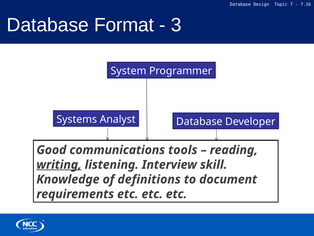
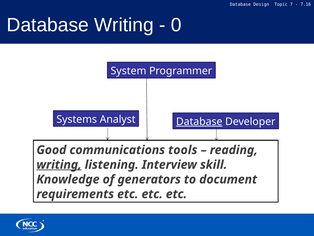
Database Format: Format -> Writing
3: 3 -> 0
Database at (199, 121) underline: none -> present
definitions: definitions -> generators
